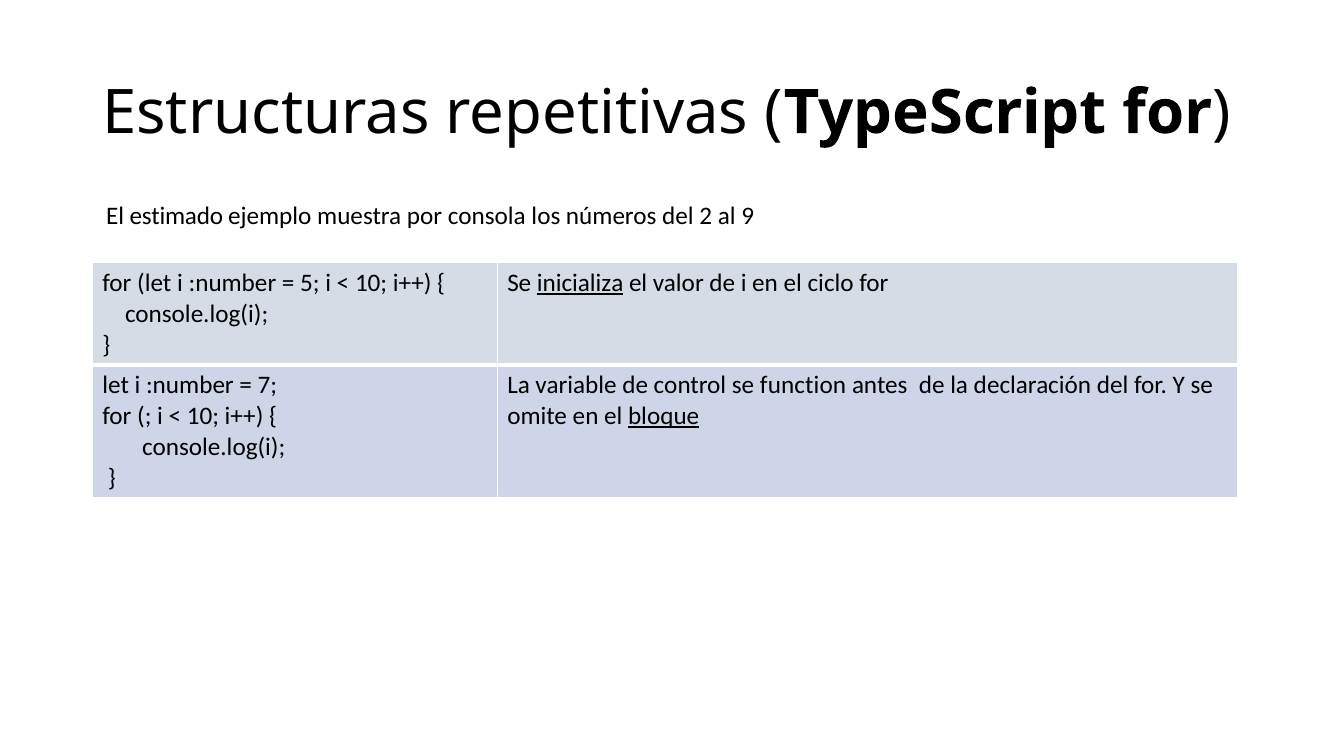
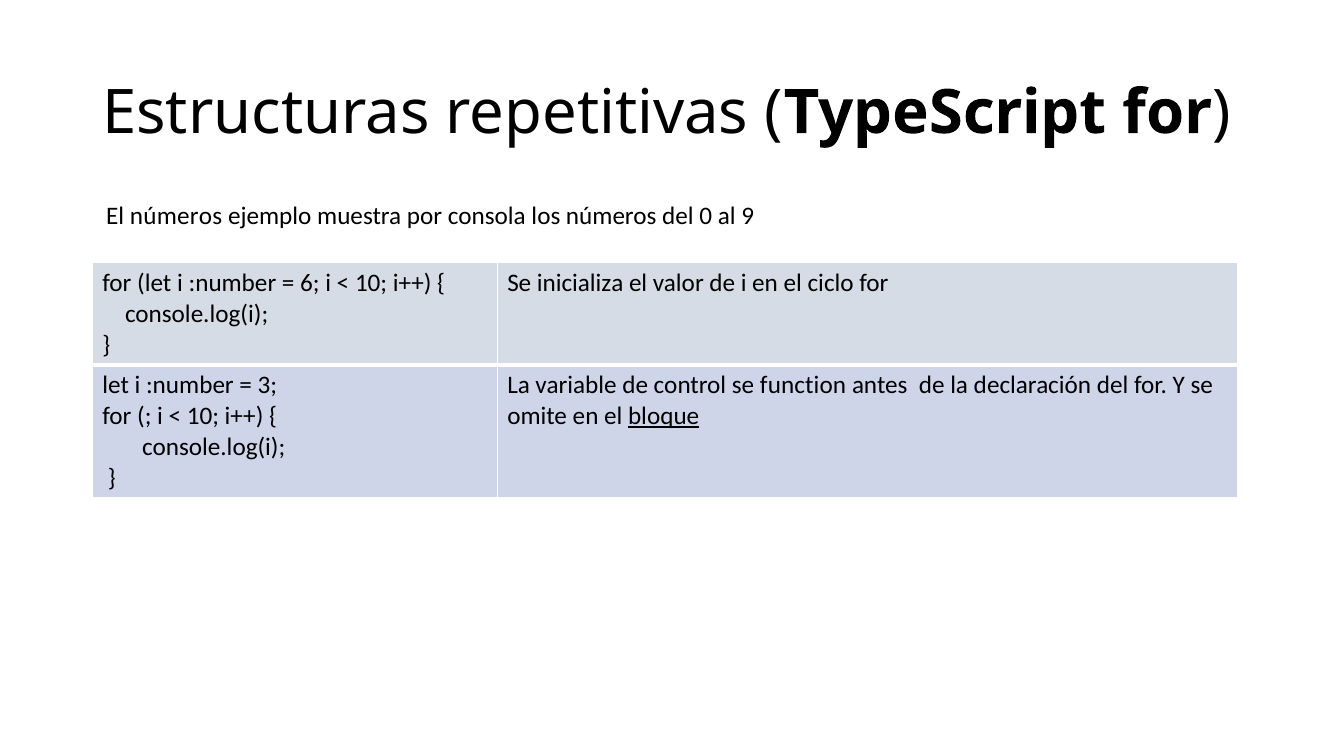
El estimado: estimado -> números
2: 2 -> 0
5: 5 -> 6
inicializa underline: present -> none
7: 7 -> 3
